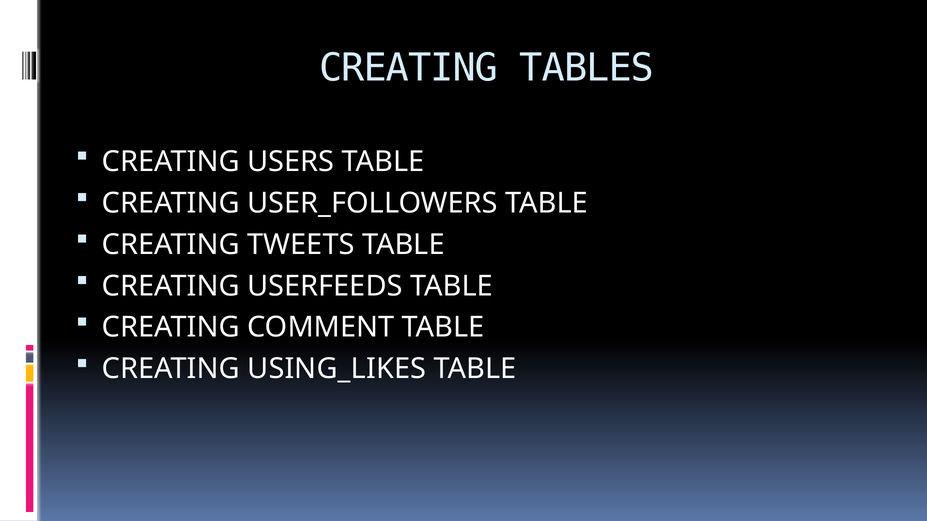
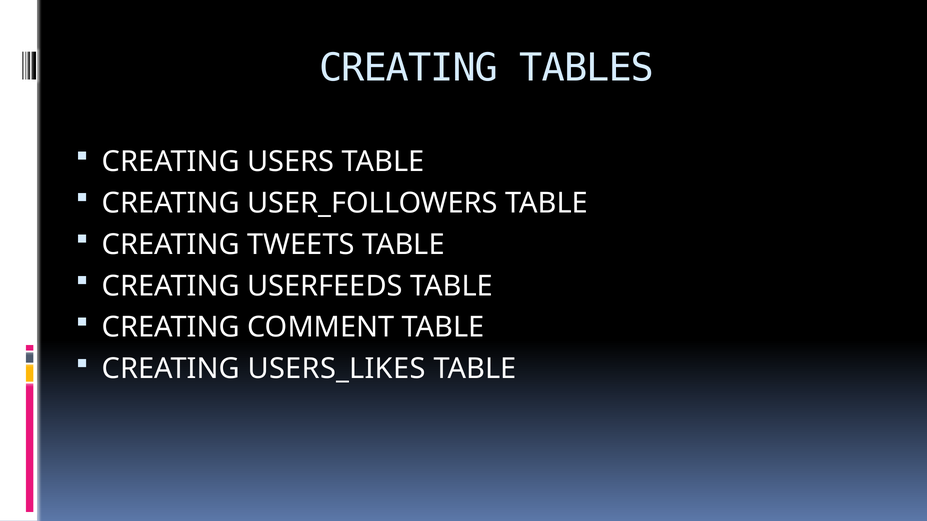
USING_LIKES: USING_LIKES -> USERS_LIKES
